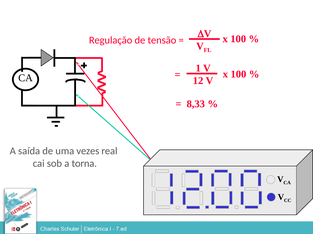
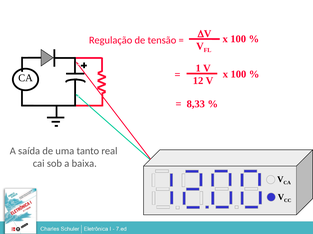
vezes: vezes -> tanto
torna: torna -> baixa
